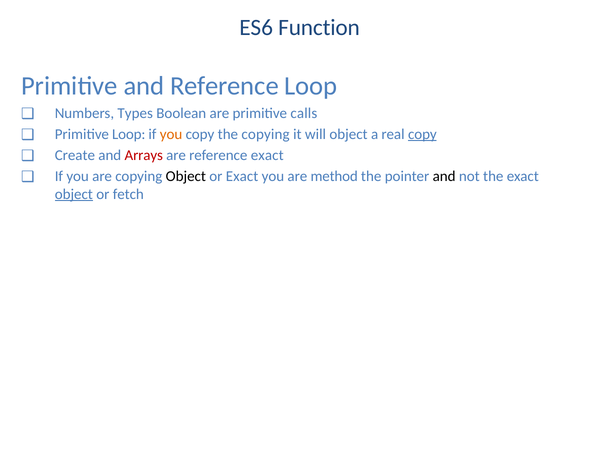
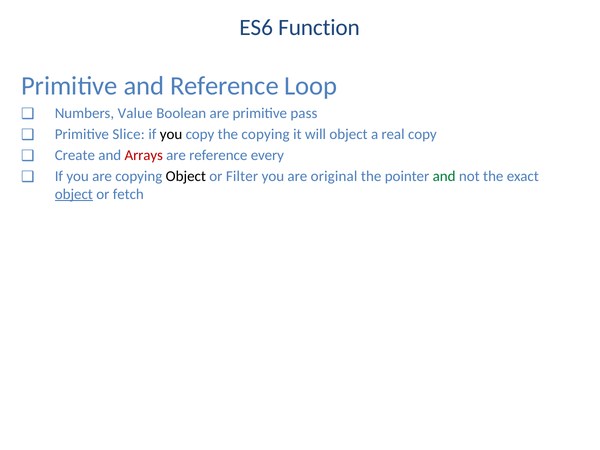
Types: Types -> Value
calls: calls -> pass
Primitive Loop: Loop -> Slice
you at (171, 134) colour: orange -> black
copy at (422, 134) underline: present -> none
reference exact: exact -> every
or Exact: Exact -> Filter
method: method -> original
and at (444, 176) colour: black -> green
